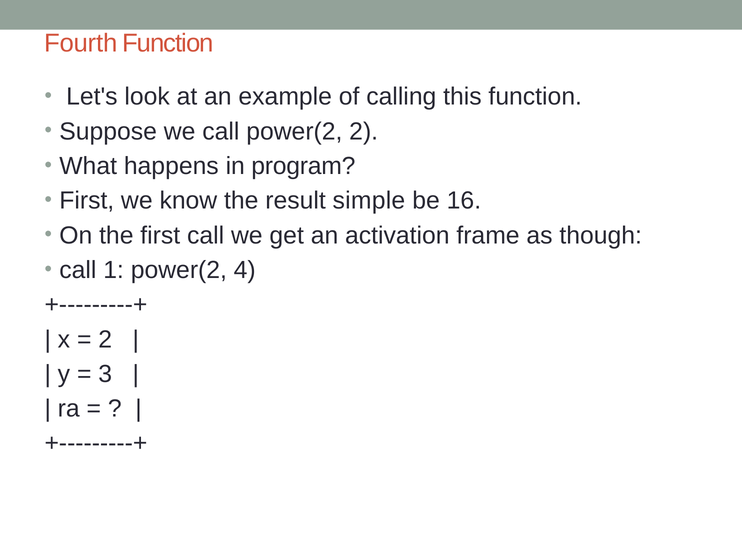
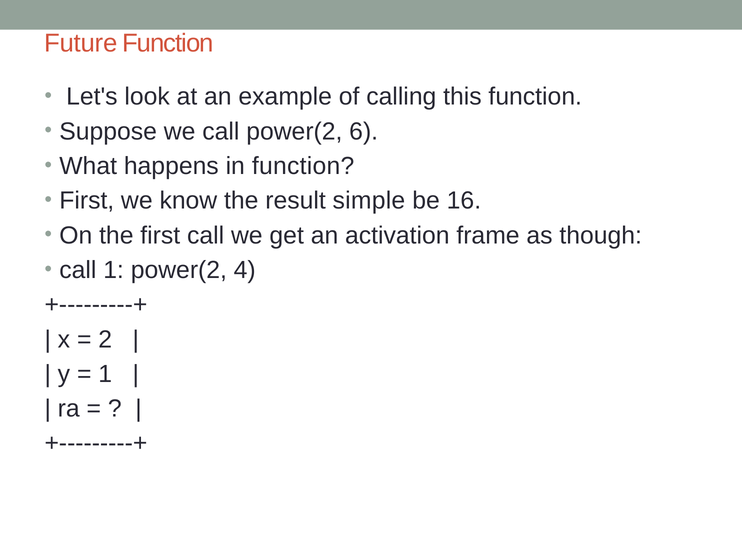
Fourth: Fourth -> Future
power(2 2: 2 -> 6
in program: program -> function
3 at (105, 374): 3 -> 1
